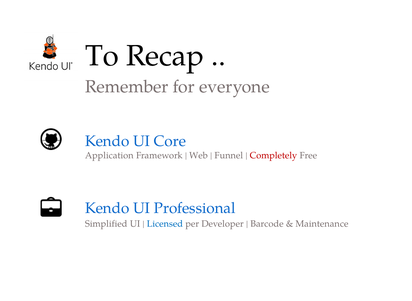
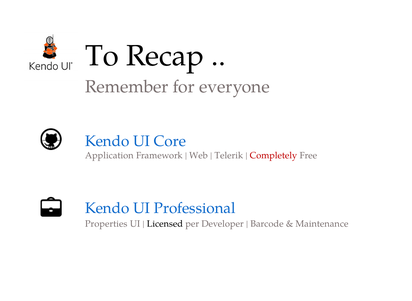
Funnel: Funnel -> Telerik
Simplified: Simplified -> Properties
Licensed colour: blue -> black
